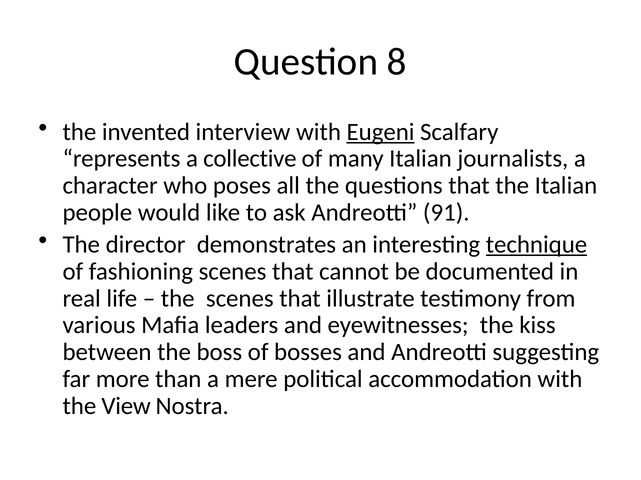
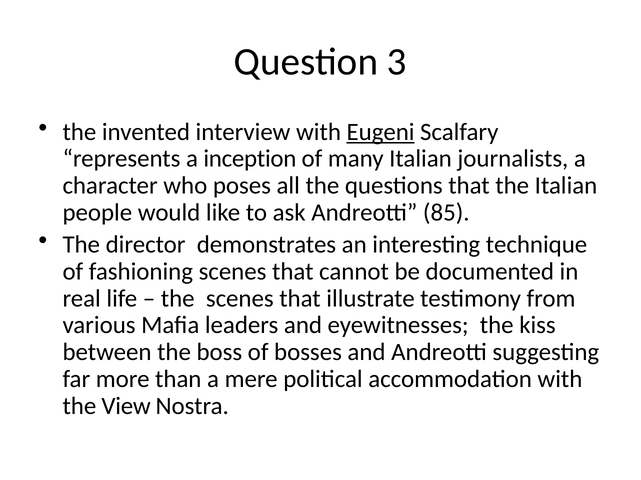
8: 8 -> 3
collective: collective -> inception
91: 91 -> 85
technique underline: present -> none
